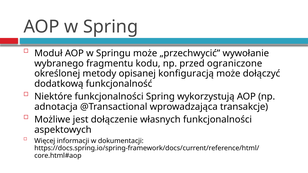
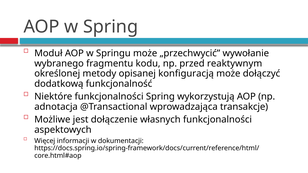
ograniczone: ograniczone -> reaktywnym
